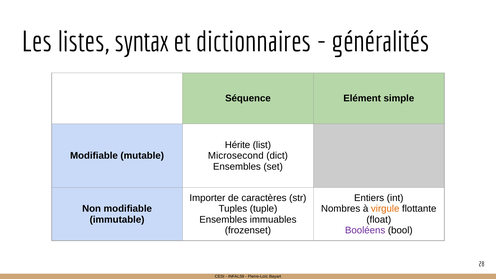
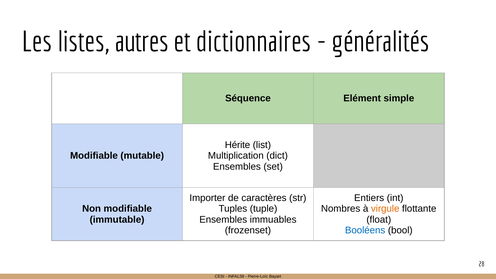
syntax: syntax -> autres
Microsecond: Microsecond -> Multiplication
Booléens colour: purple -> blue
